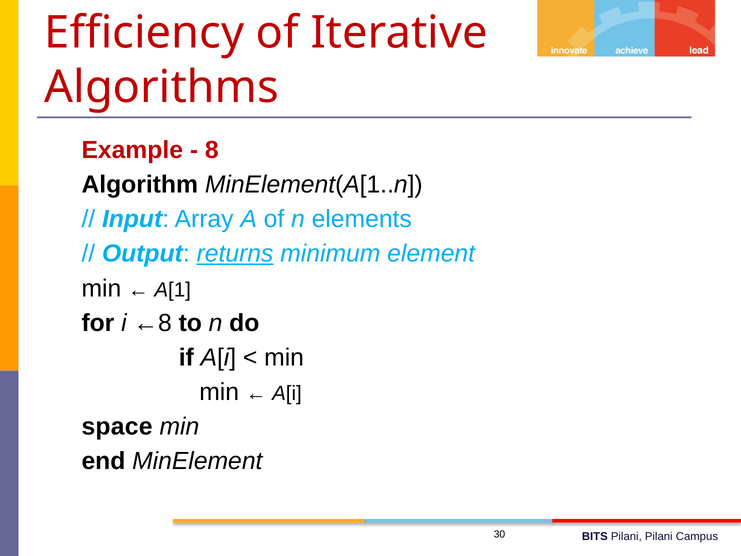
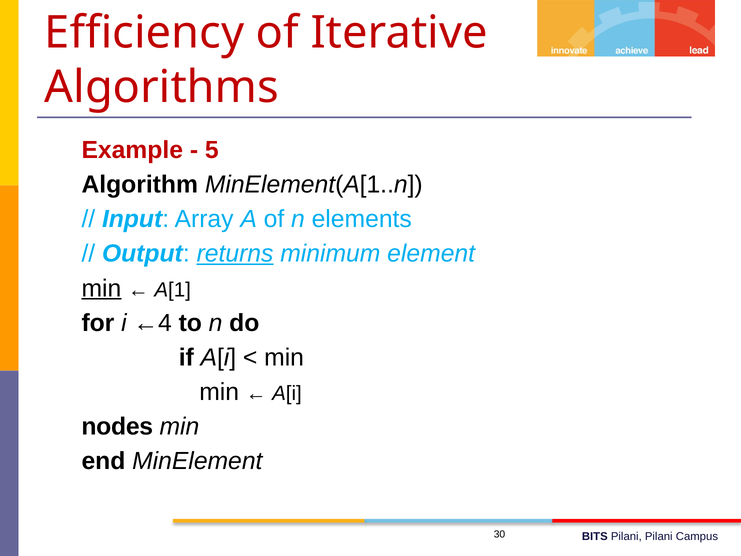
8: 8 -> 5
min at (101, 288) underline: none -> present
←8: ←8 -> ←4
space: space -> nodes
